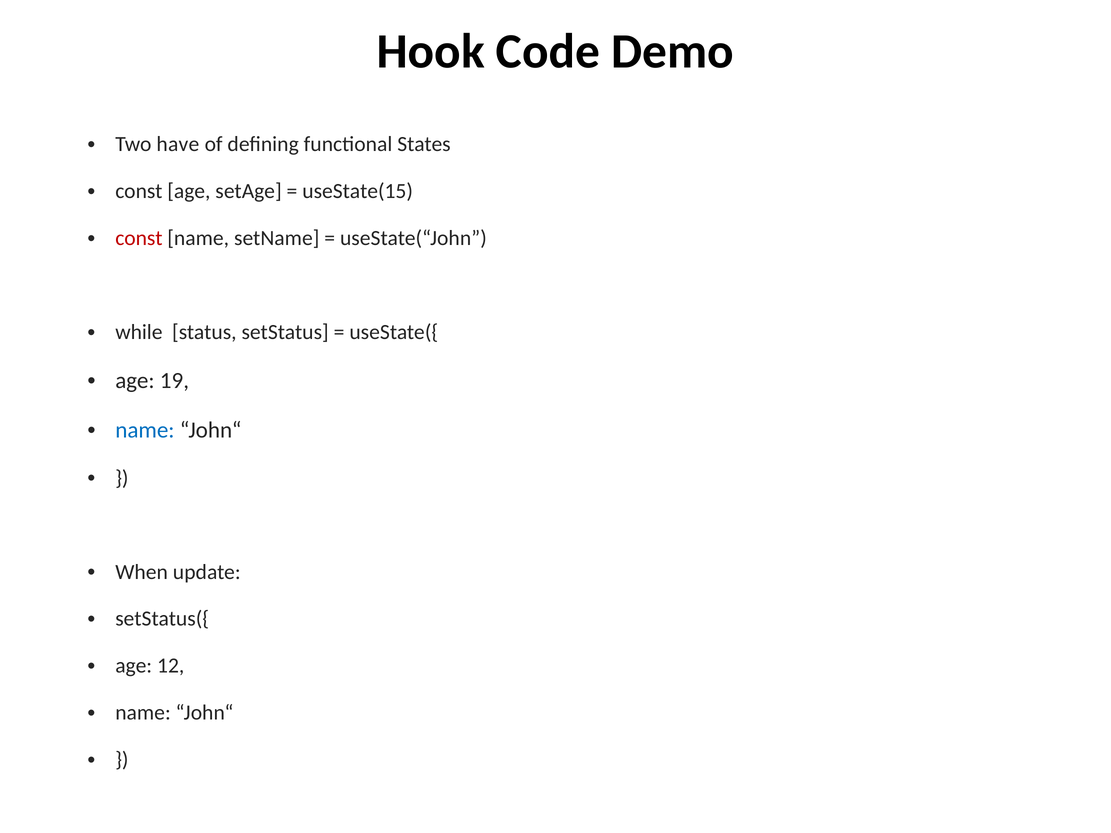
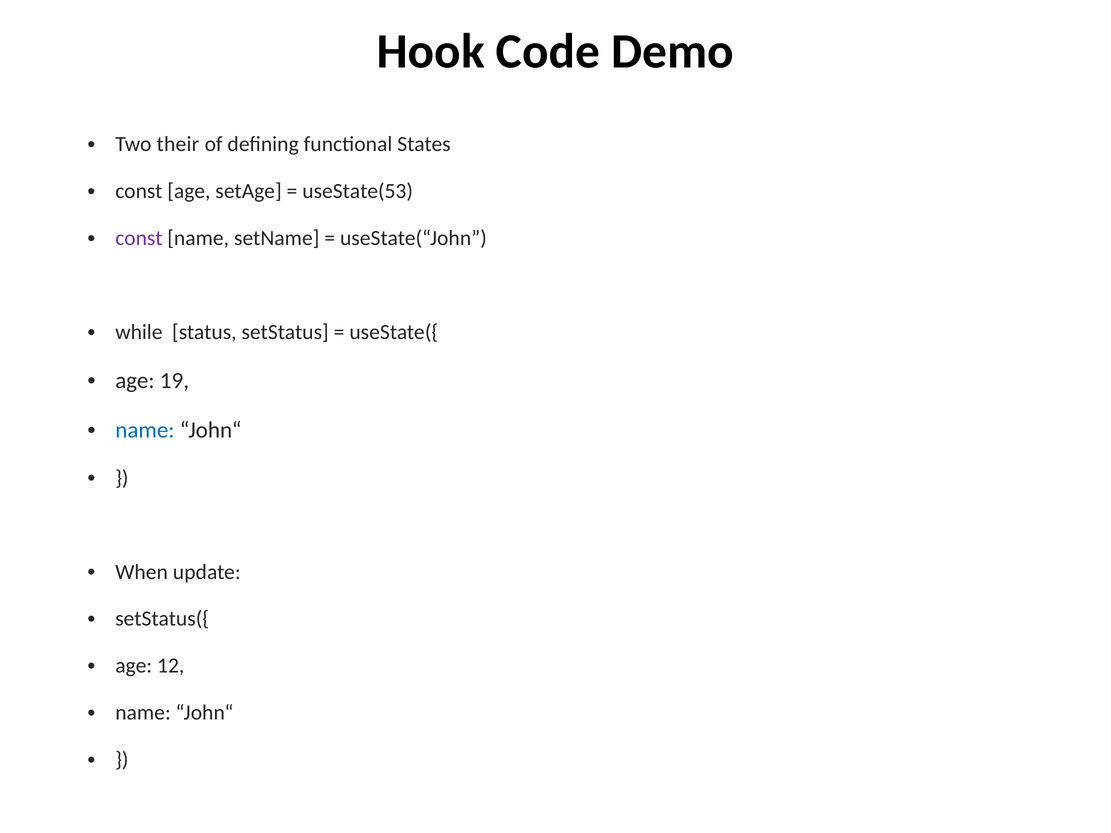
have: have -> their
useState(15: useState(15 -> useState(53
const at (139, 238) colour: red -> purple
